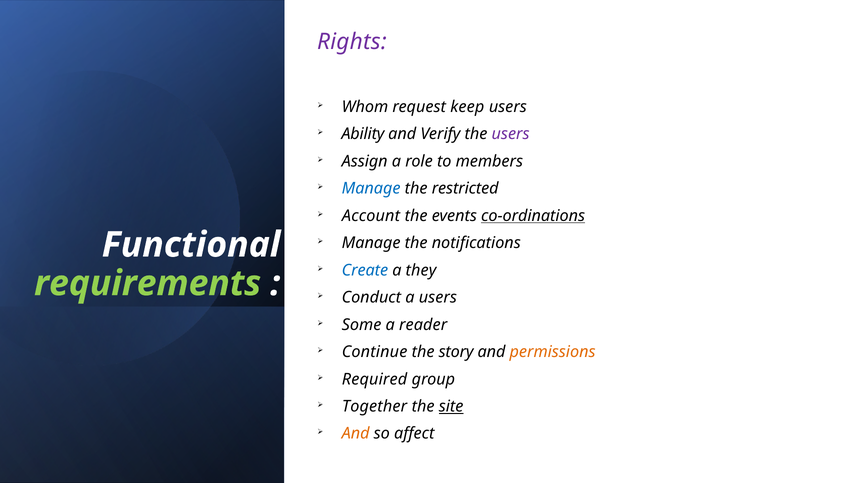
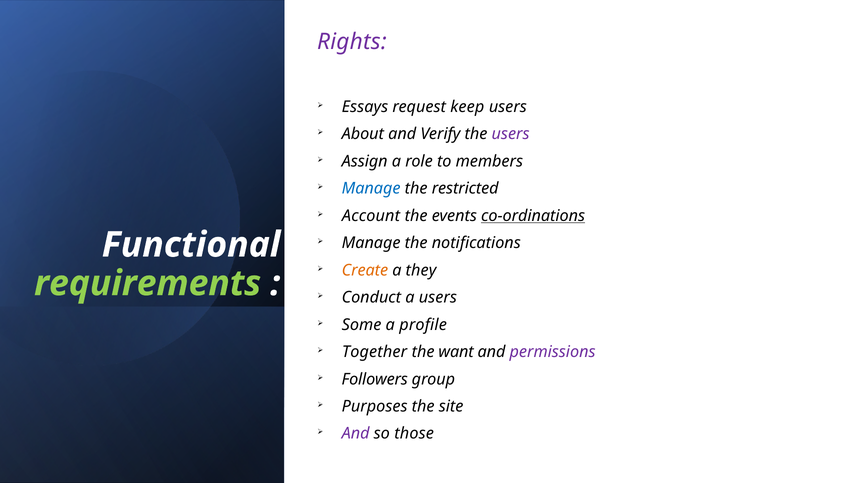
Whom: Whom -> Essays
Ability: Ability -> About
Create colour: blue -> orange
reader: reader -> profile
Continue: Continue -> Together
story: story -> want
permissions colour: orange -> purple
Required: Required -> Followers
Together: Together -> Purposes
site underline: present -> none
And at (356, 433) colour: orange -> purple
affect: affect -> those
